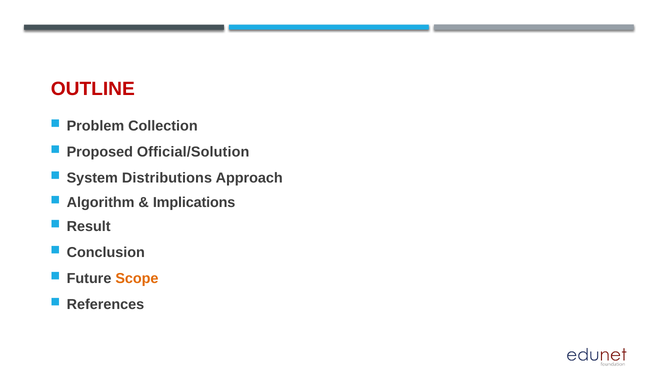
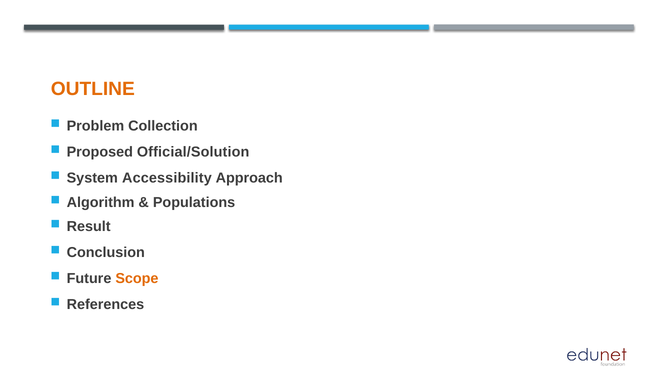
OUTLINE colour: red -> orange
Distributions: Distributions -> Accessibility
Implications: Implications -> Populations
